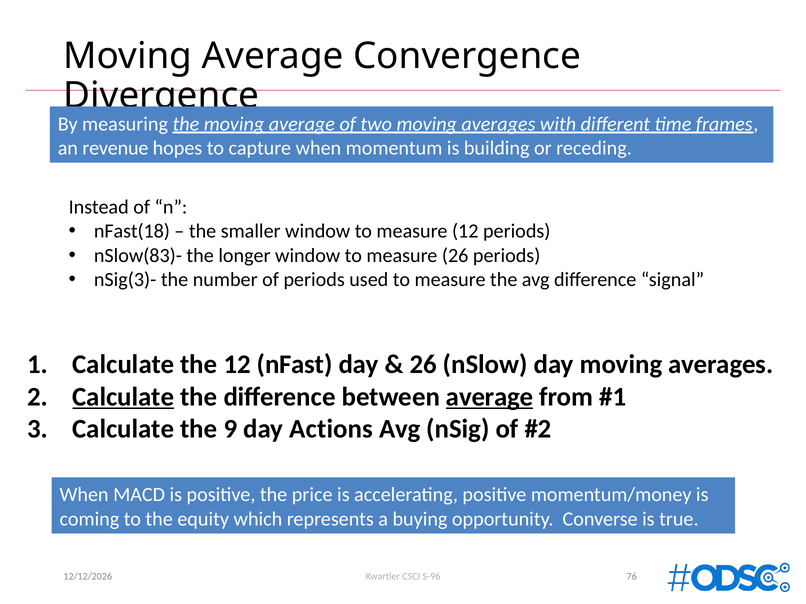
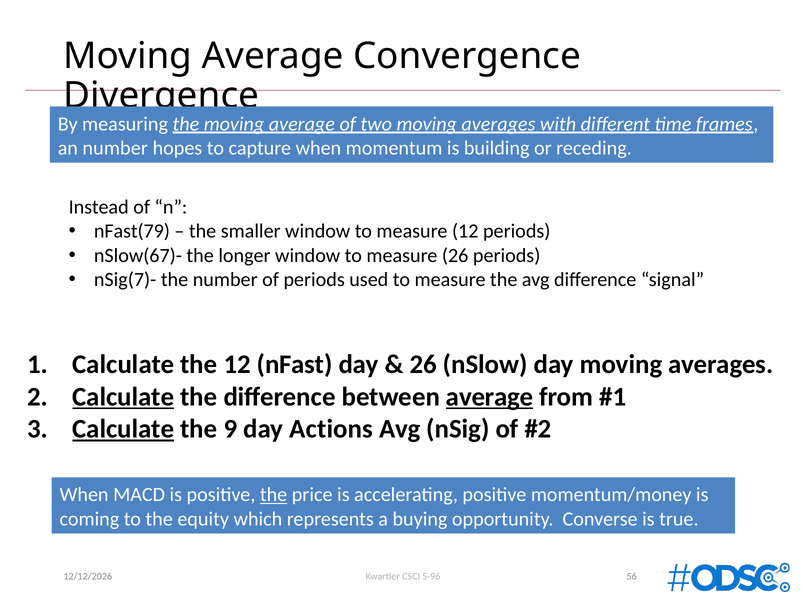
an revenue: revenue -> number
nFast(18: nFast(18 -> nFast(79
nSlow(83)-: nSlow(83)- -> nSlow(67)-
nSig(3)-: nSig(3)- -> nSig(7)-
Calculate at (123, 429) underline: none -> present
the at (274, 495) underline: none -> present
76: 76 -> 56
